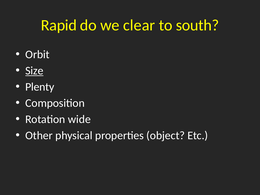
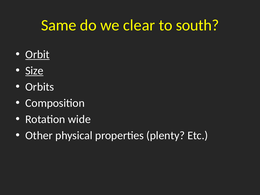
Rapid: Rapid -> Same
Orbit underline: none -> present
Plenty: Plenty -> Orbits
object: object -> plenty
